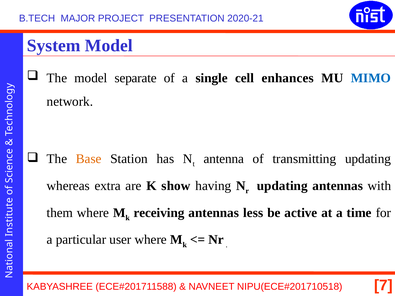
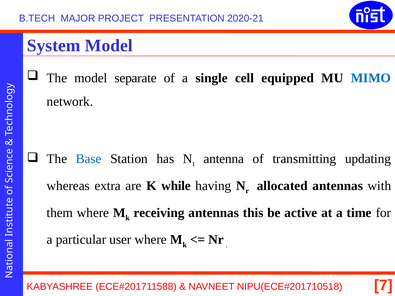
enhances: enhances -> equipped
Base colour: orange -> blue
show: show -> while
updating at (282, 186): updating -> allocated
less: less -> this
